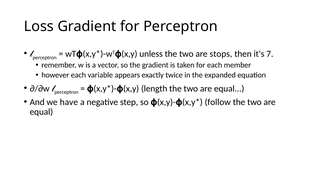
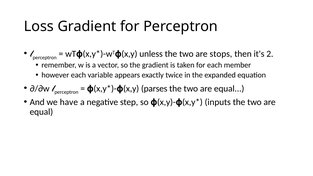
7: 7 -> 2
length: length -> parses
follow: follow -> inputs
